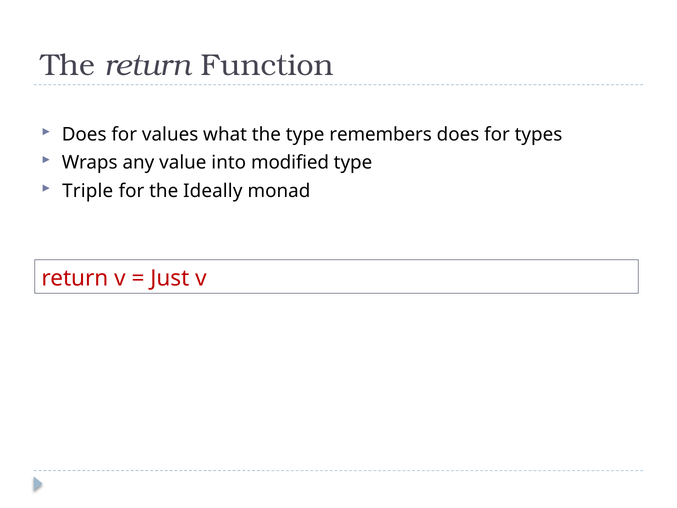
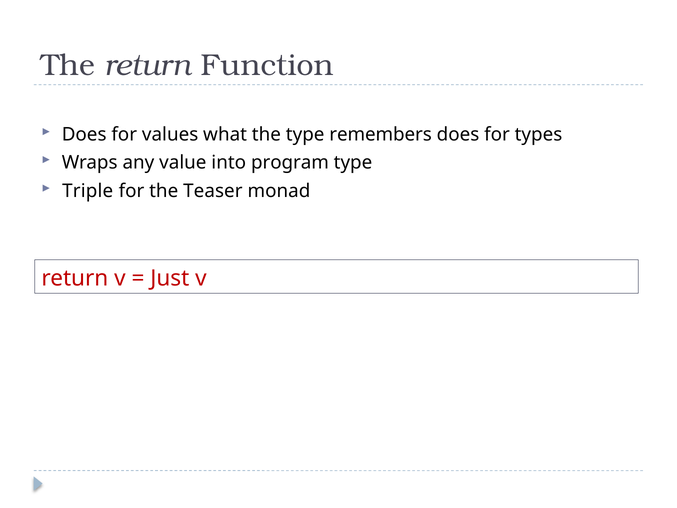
modified: modified -> program
Ideally: Ideally -> Teaser
